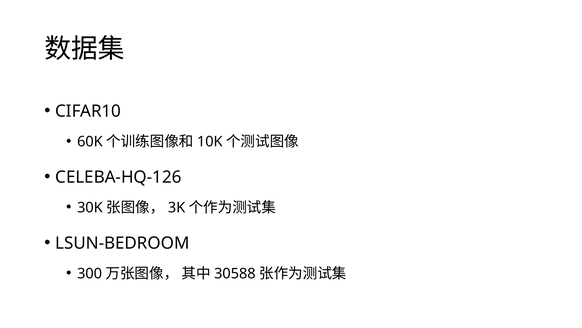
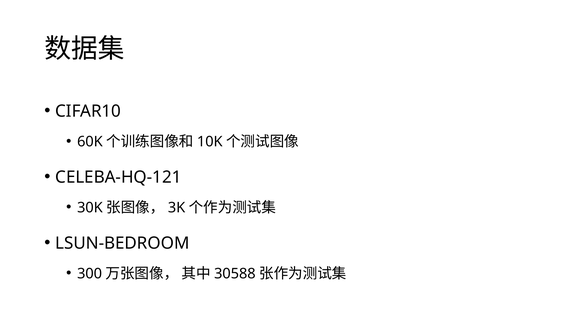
CELEBA-HQ-126: CELEBA-HQ-126 -> CELEBA-HQ-121
